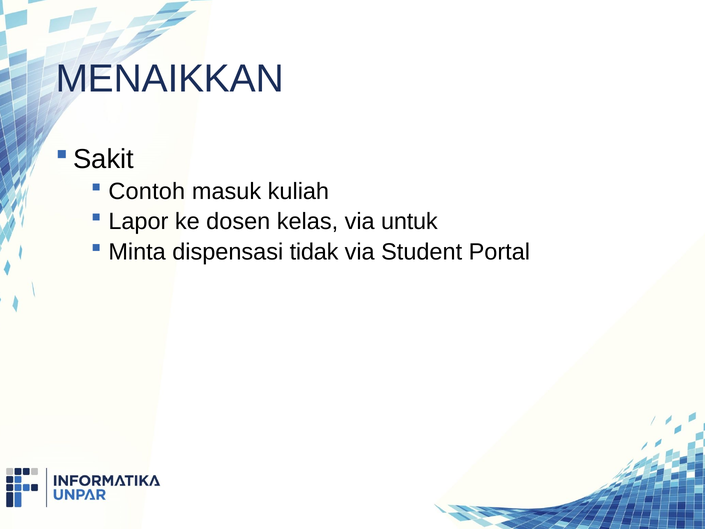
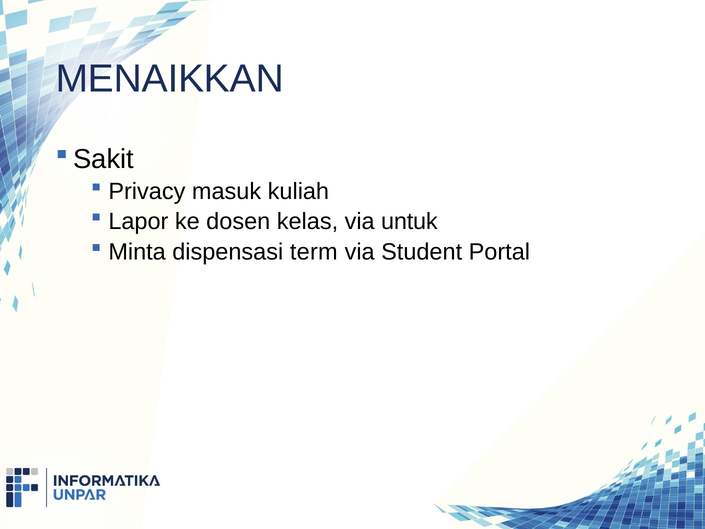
Contoh: Contoh -> Privacy
tidak: tidak -> term
